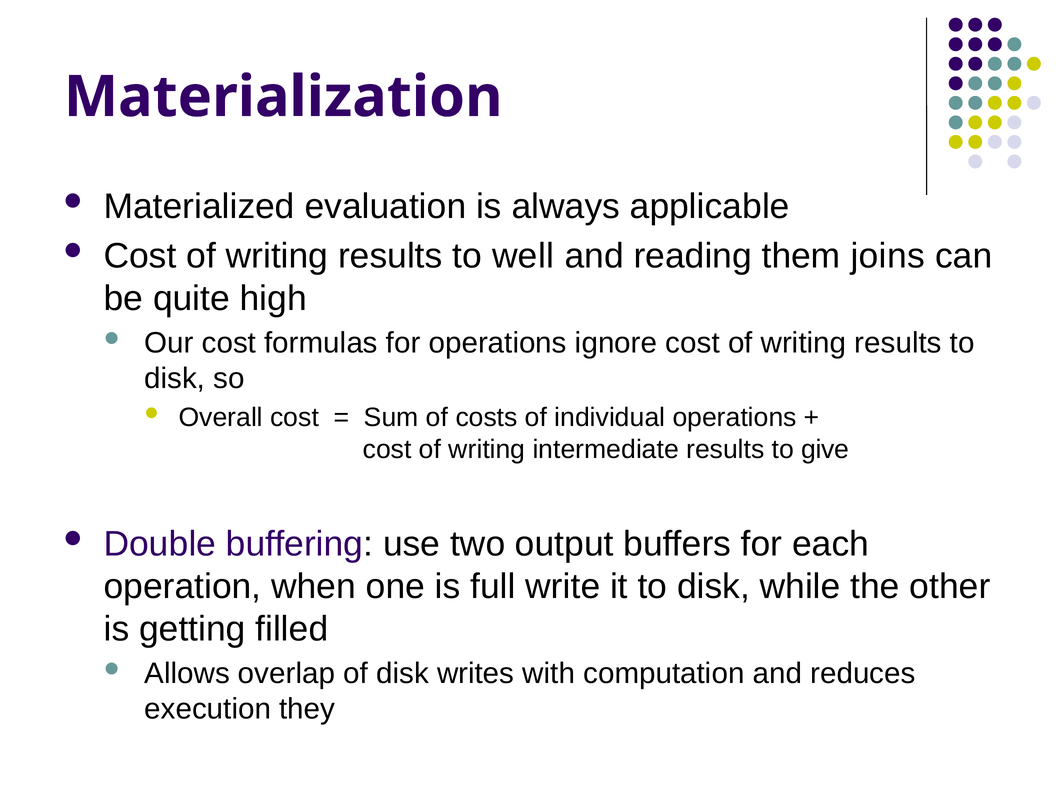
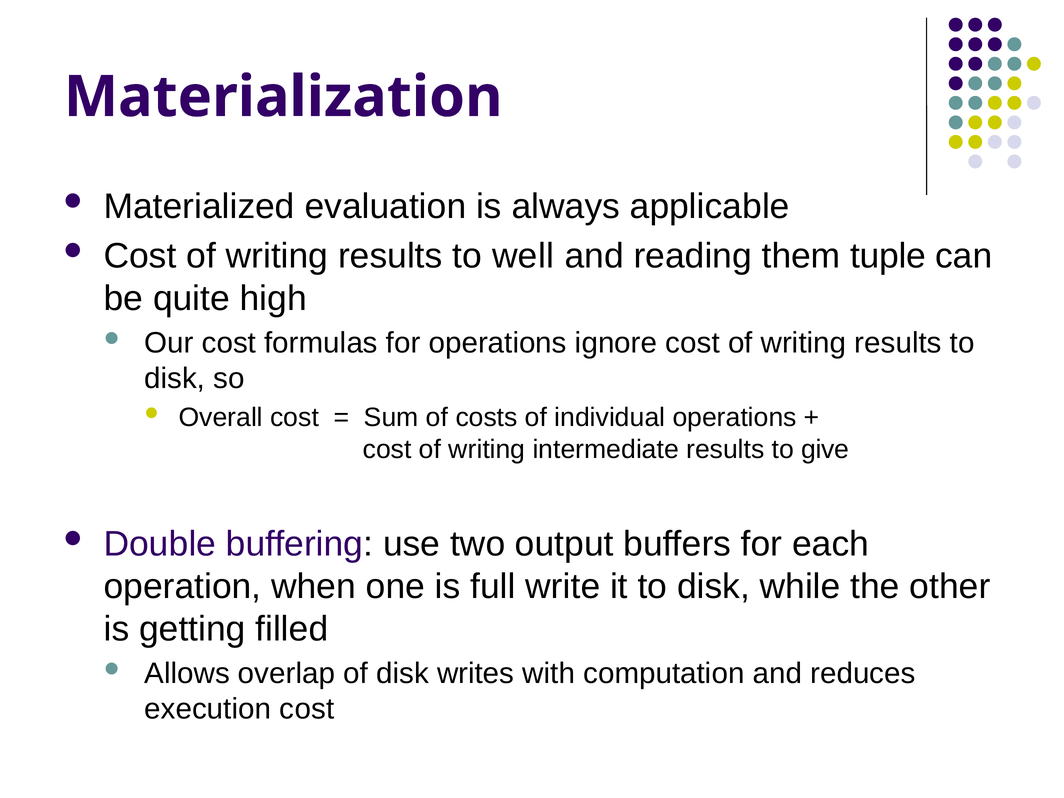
joins: joins -> tuple
execution they: they -> cost
